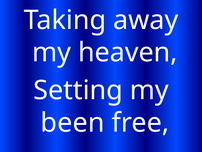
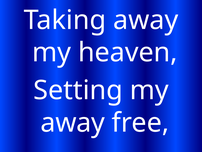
been at (72, 122): been -> away
